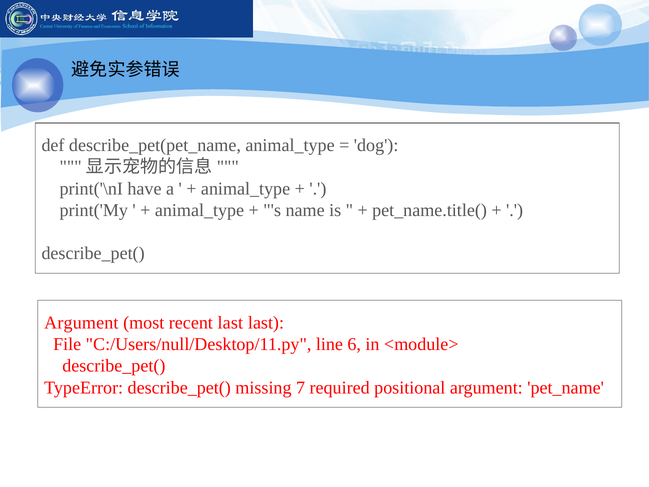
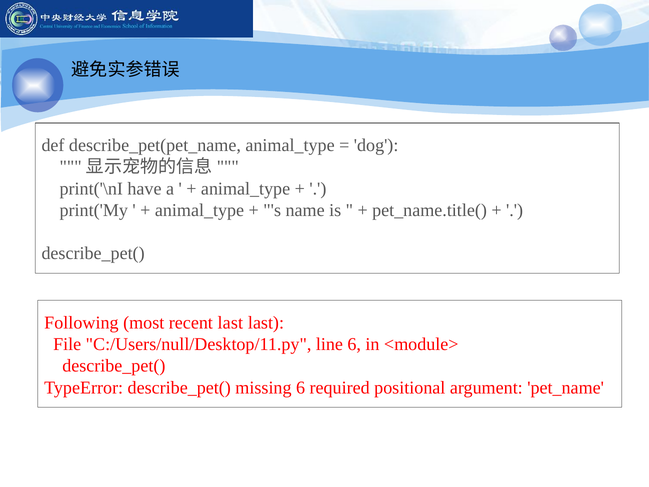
Argument at (81, 322): Argument -> Following
missing 7: 7 -> 6
